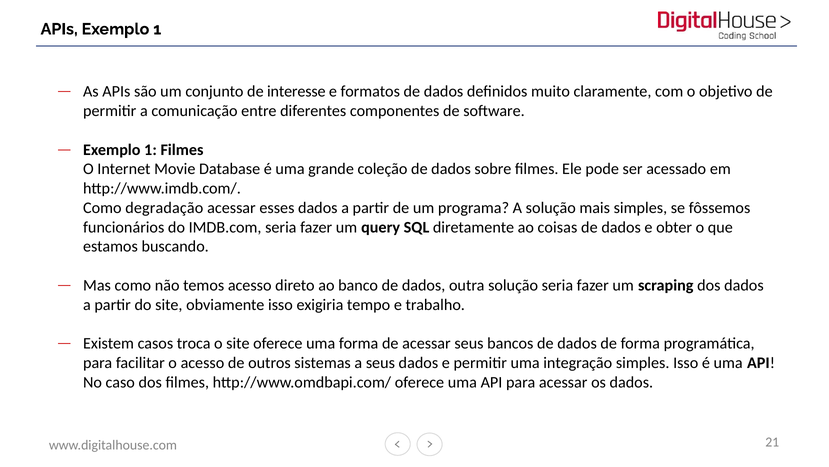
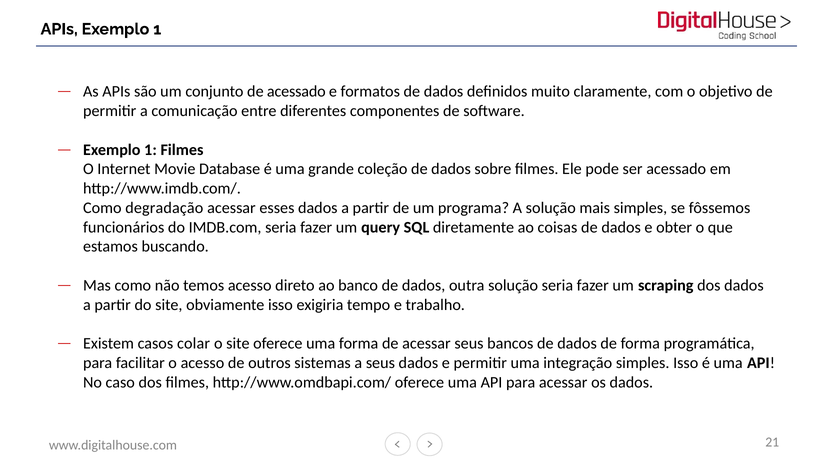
de interesse: interesse -> acessado
troca: troca -> colar
